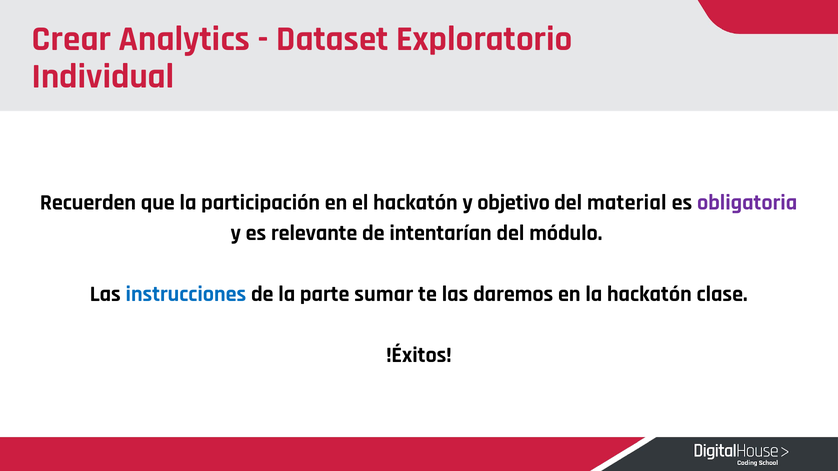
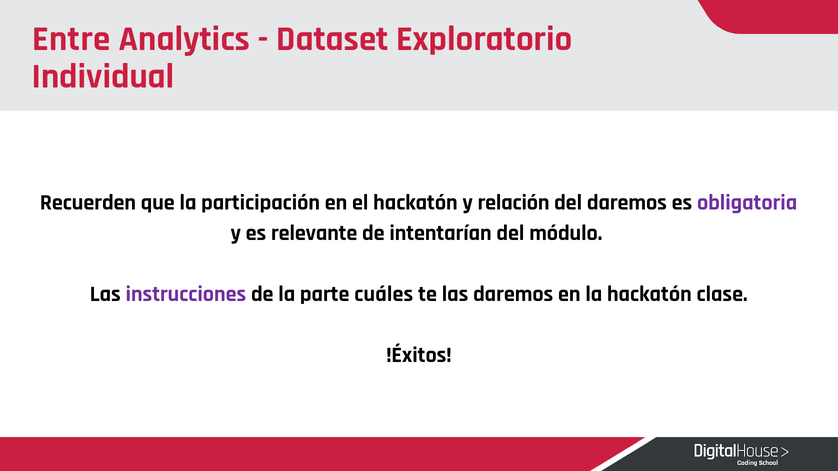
Crear: Crear -> Entre
objetivo: objetivo -> relación
del material: material -> daremos
instrucciones colour: blue -> purple
sumar: sumar -> cuáles
